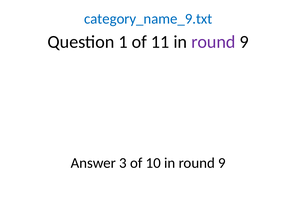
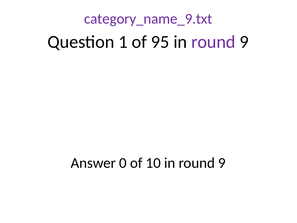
category_name_9.txt colour: blue -> purple
11: 11 -> 95
3: 3 -> 0
